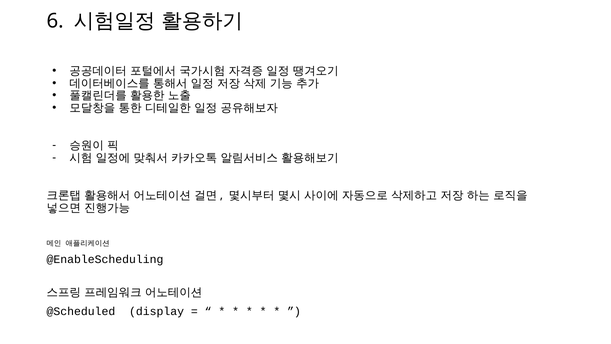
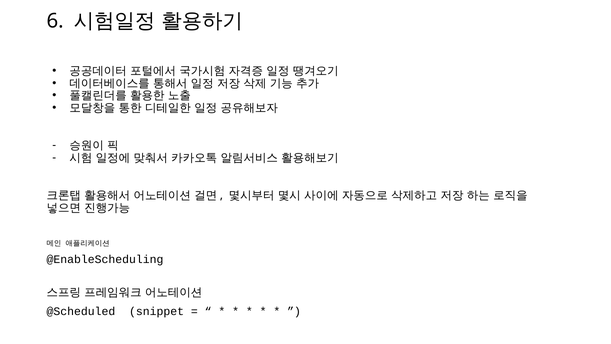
display: display -> snippet
